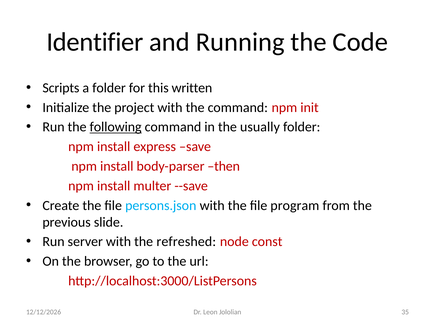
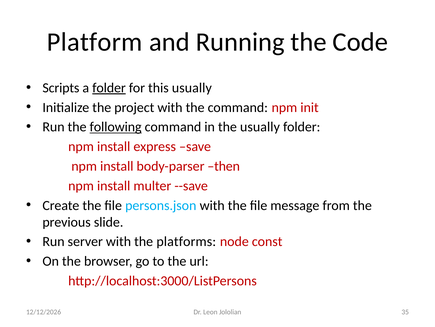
Identifier: Identifier -> Platform
folder at (109, 88) underline: none -> present
this written: written -> usually
program: program -> message
refreshed: refreshed -> platforms
